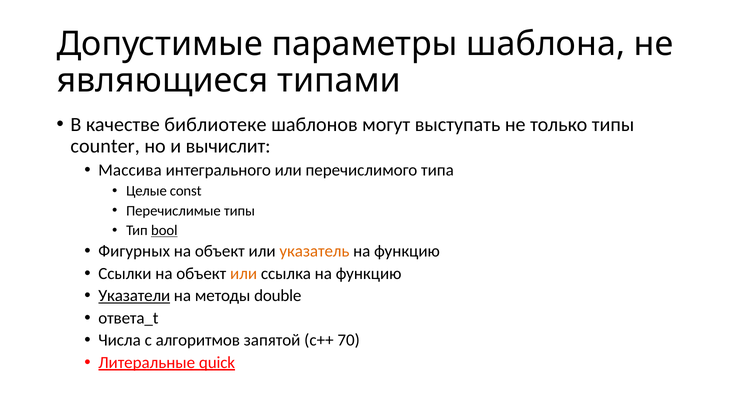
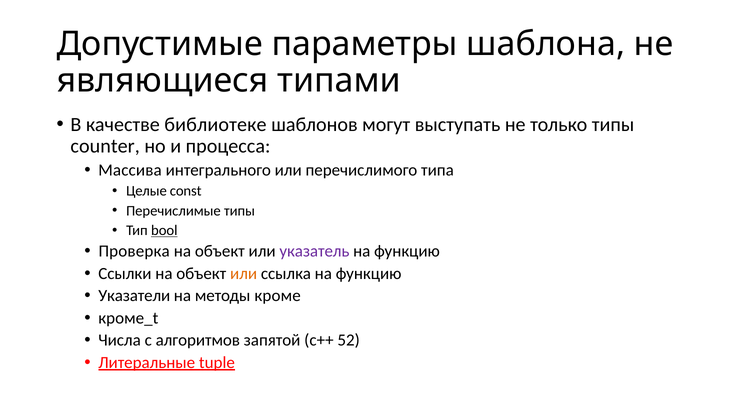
вычислит: вычислит -> процесса
Фигурных: Фигурных -> Проверка
указатель colour: orange -> purple
Указатели underline: present -> none
double: double -> кроме
ответа_t: ответа_t -> кроме_t
70: 70 -> 52
quick: quick -> tuple
